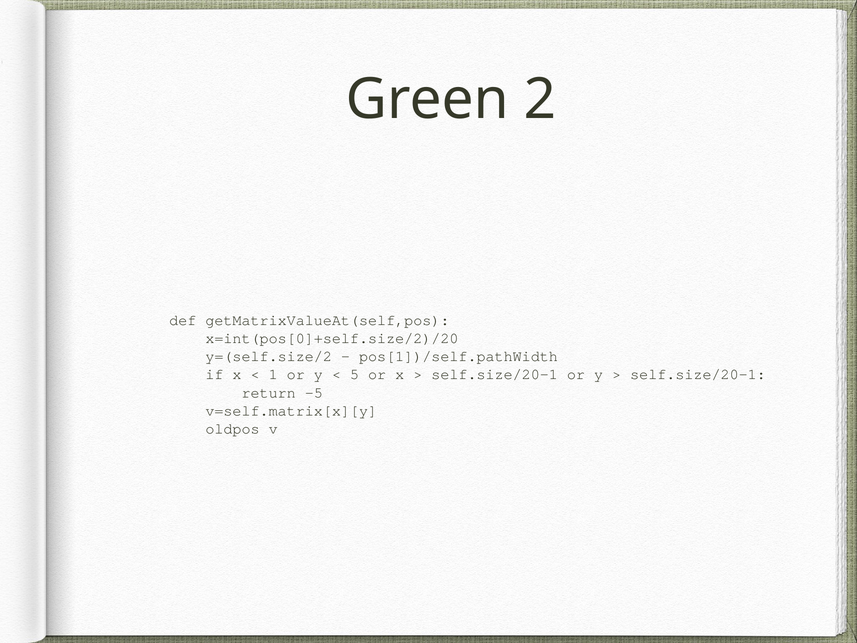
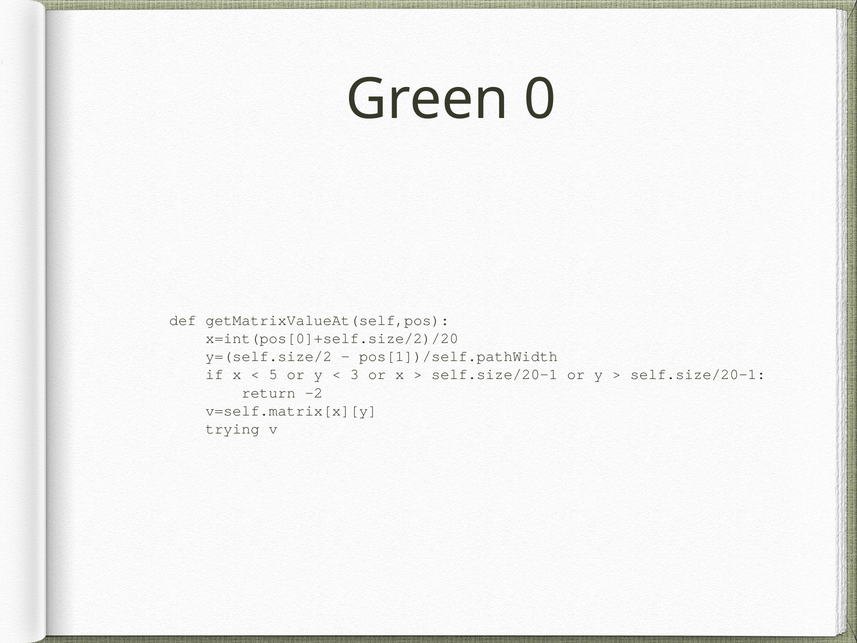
2: 2 -> 0
1: 1 -> 5
5: 5 -> 3
-5: -5 -> -2
oldpos: oldpos -> trying
